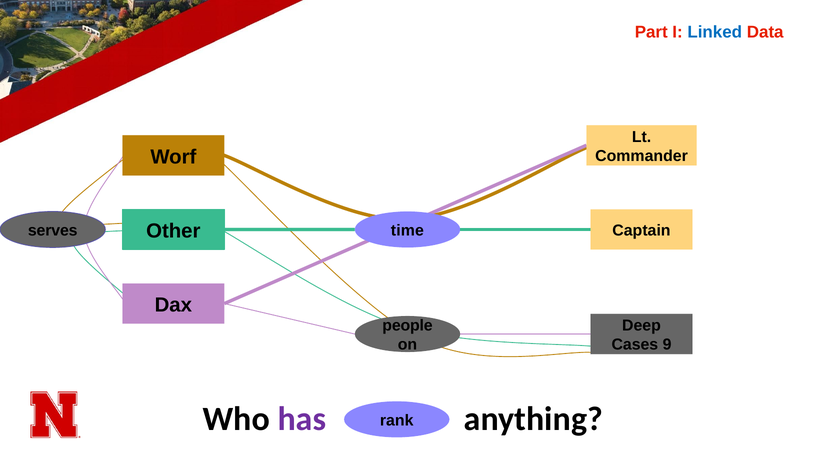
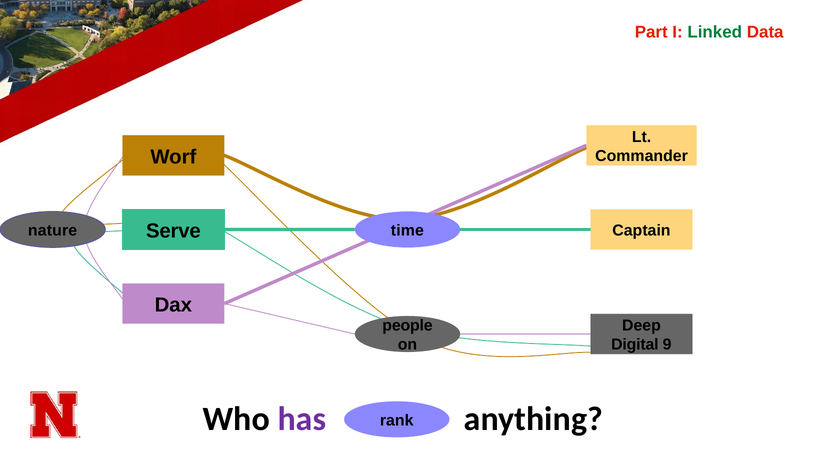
Linked colour: blue -> green
Other: Other -> Serve
serves: serves -> nature
Cases: Cases -> Digital
